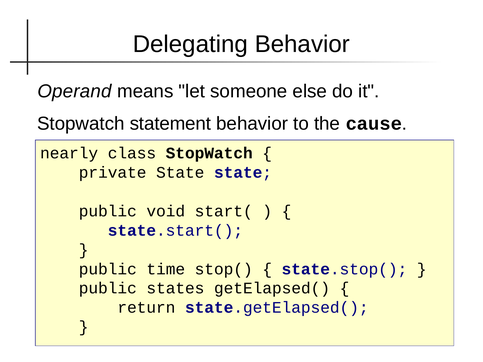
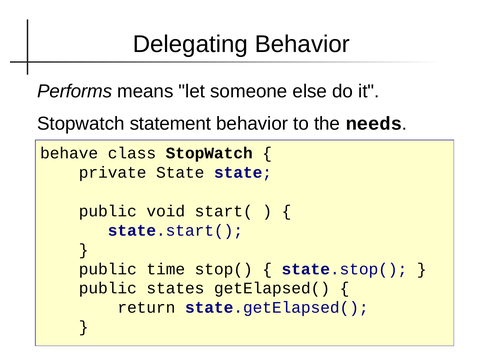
Operand: Operand -> Performs
cause: cause -> needs
nearly: nearly -> behave
